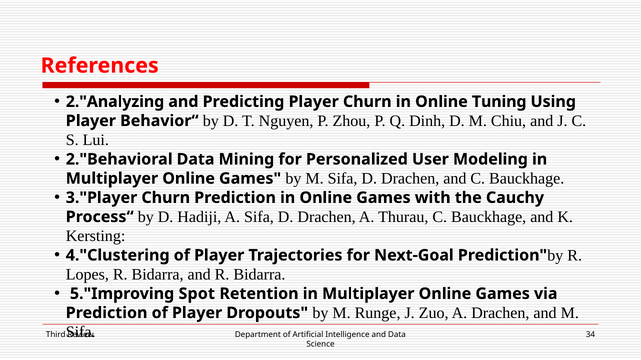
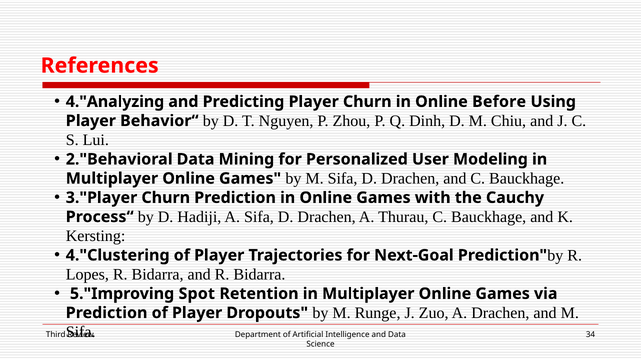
2."Analyzing: 2."Analyzing -> 4."Analyzing
Tuning: Tuning -> Before
